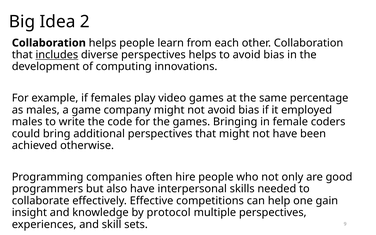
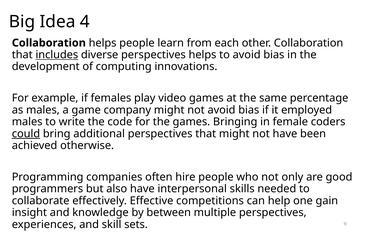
2: 2 -> 4
could underline: none -> present
protocol: protocol -> between
